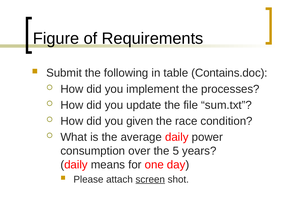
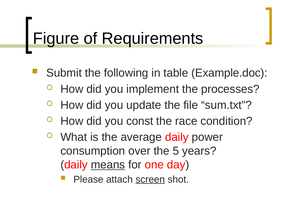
Contains.doc: Contains.doc -> Example.doc
given: given -> const
means underline: none -> present
